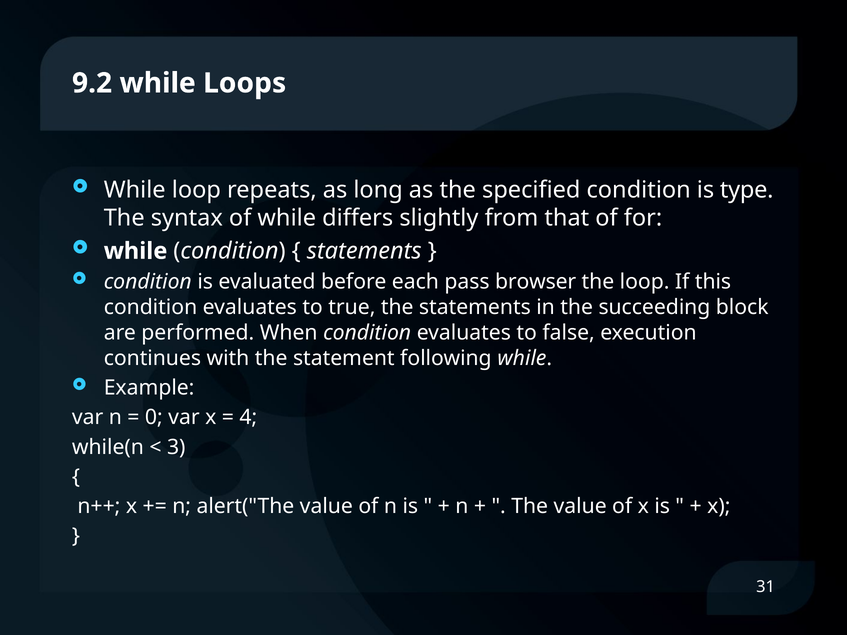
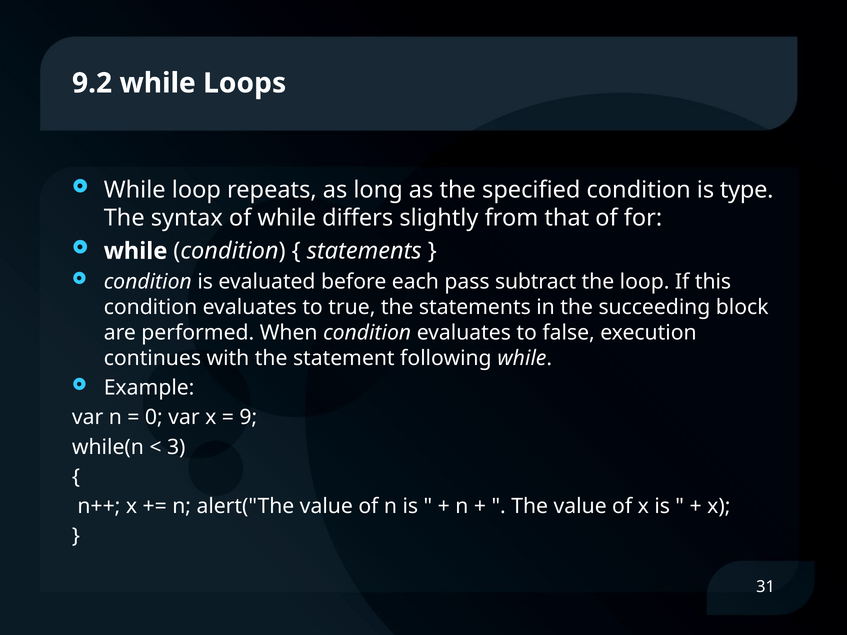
browser: browser -> subtract
4: 4 -> 9
